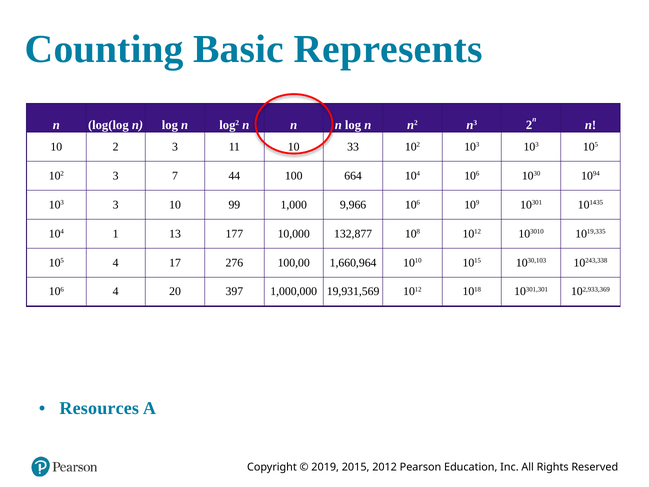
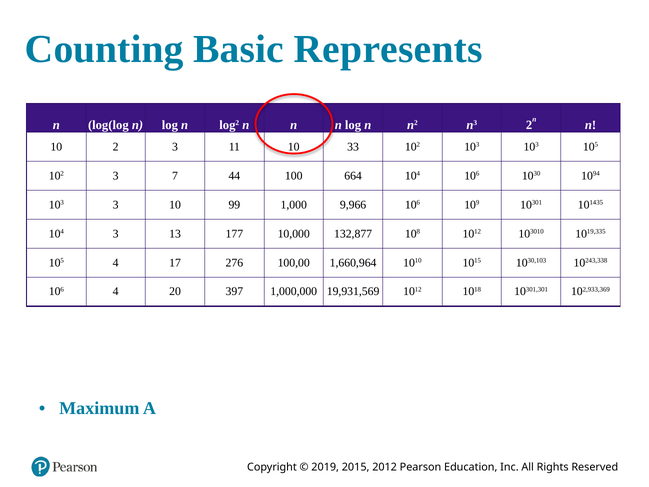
104 1: 1 -> 3
Resources: Resources -> Maximum
